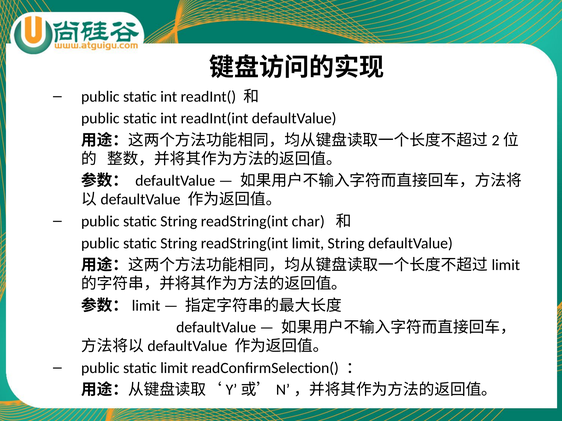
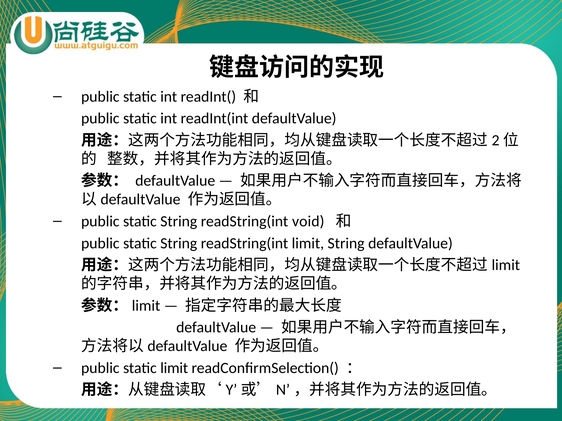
char: char -> void
